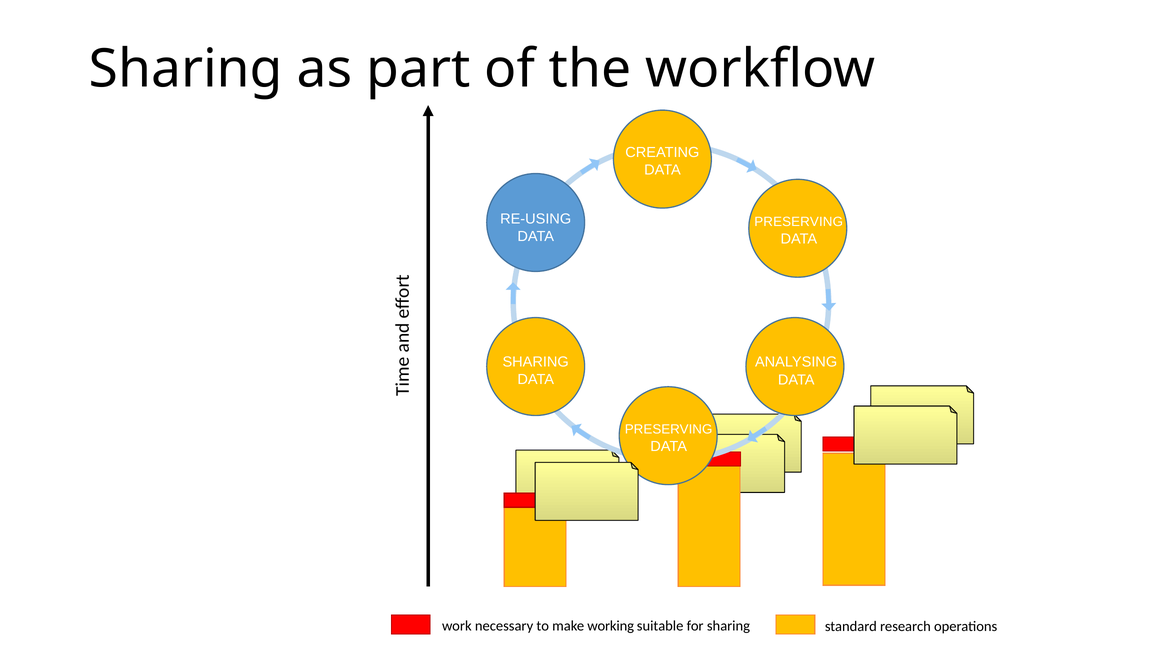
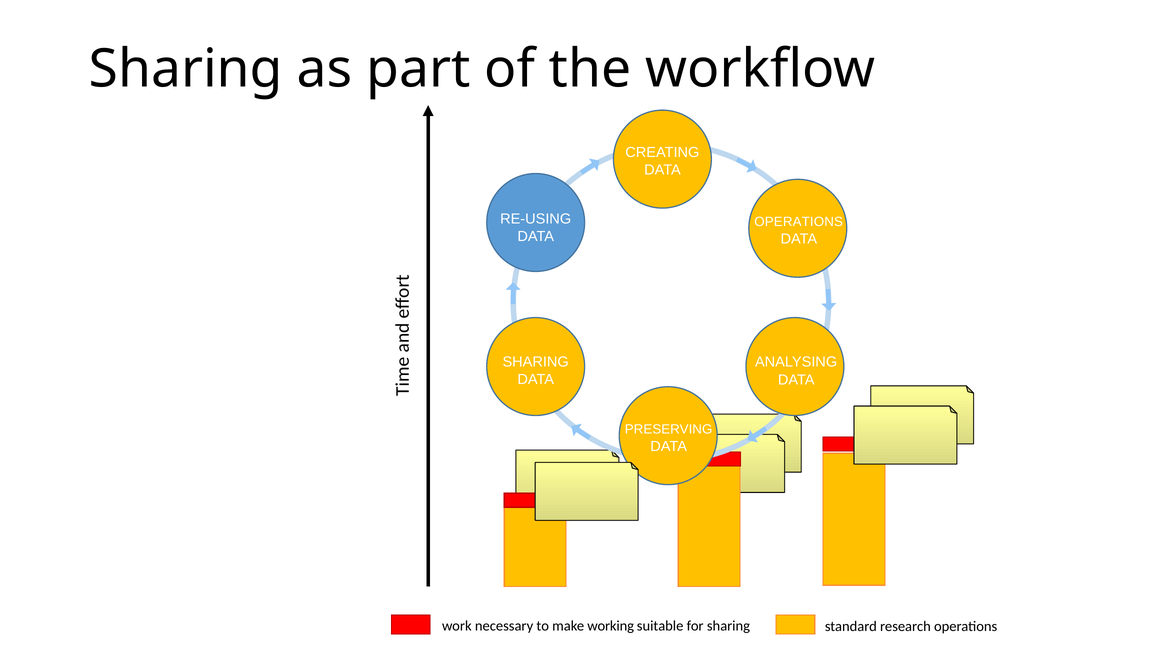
PRESERVING at (799, 222): PRESERVING -> OPERATIONS
